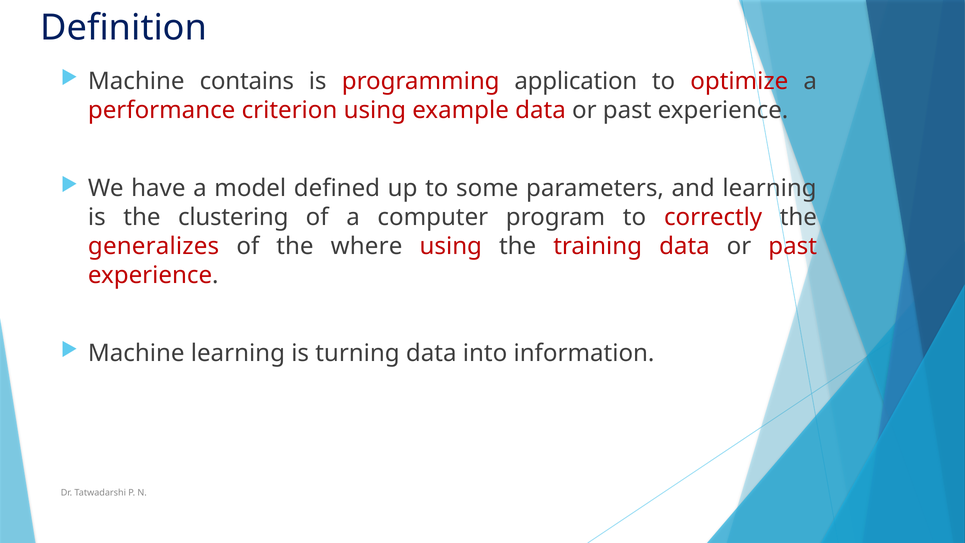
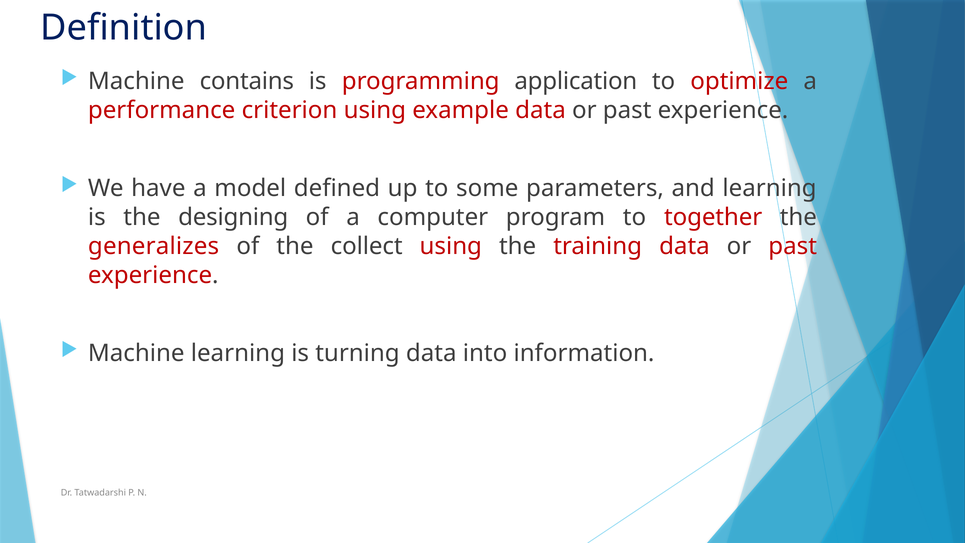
clustering: clustering -> designing
correctly: correctly -> together
where: where -> collect
